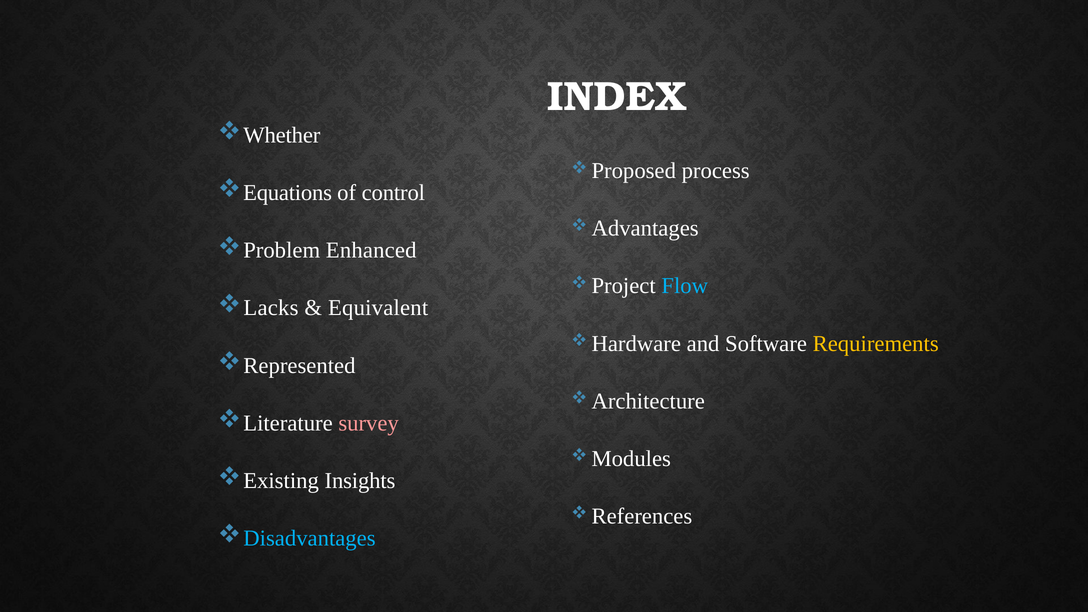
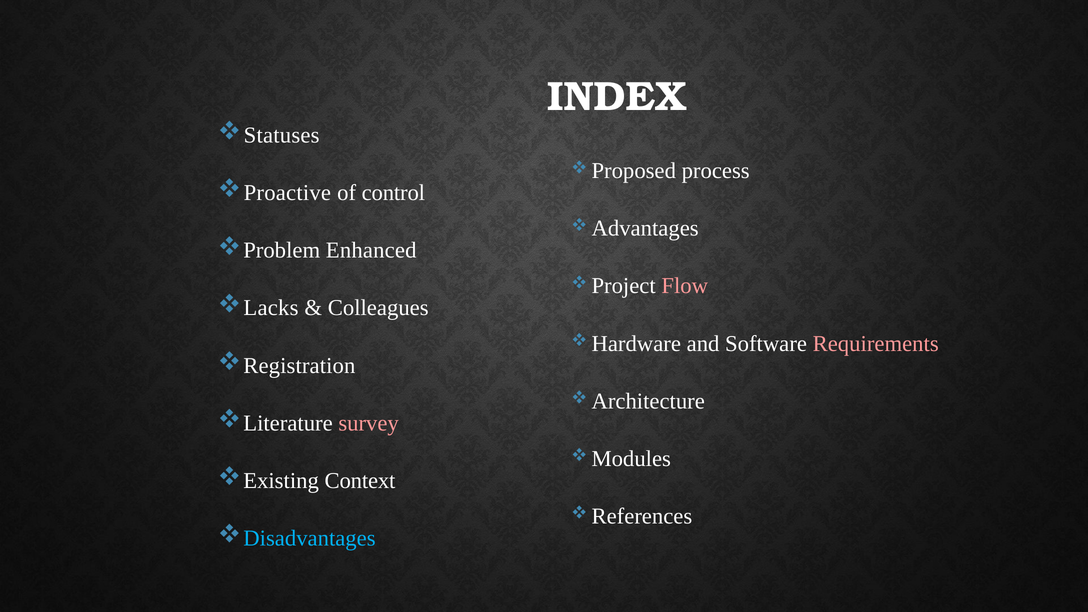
Whether: Whether -> Statuses
Equations: Equations -> Proactive
Flow colour: light blue -> pink
Equivalent: Equivalent -> Colleagues
Requirements colour: yellow -> pink
Represented: Represented -> Registration
Insights: Insights -> Context
